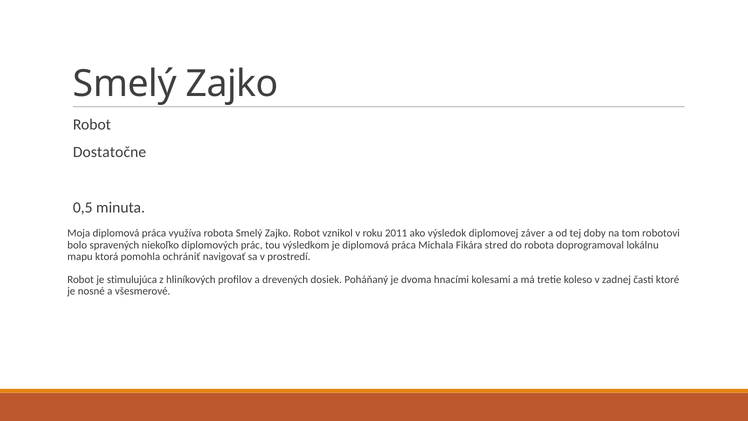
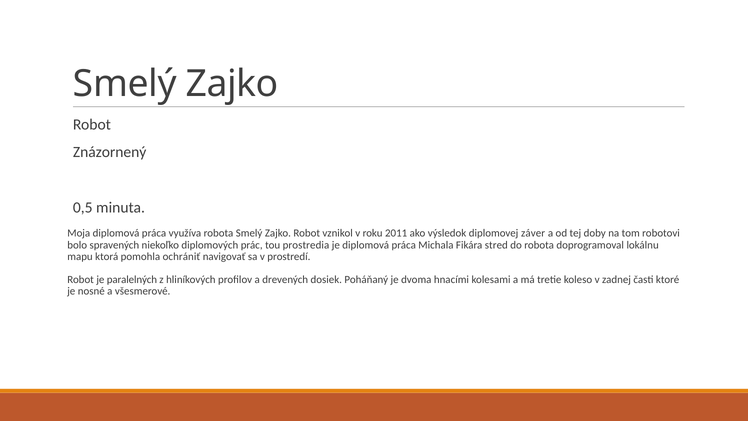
Dostatočne: Dostatočne -> Znázornený
výsledkom: výsledkom -> prostredia
stimulujúca: stimulujúca -> paralelných
